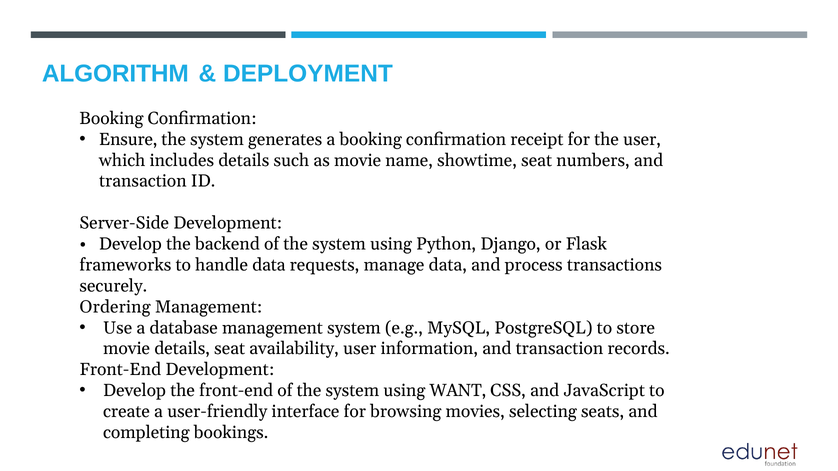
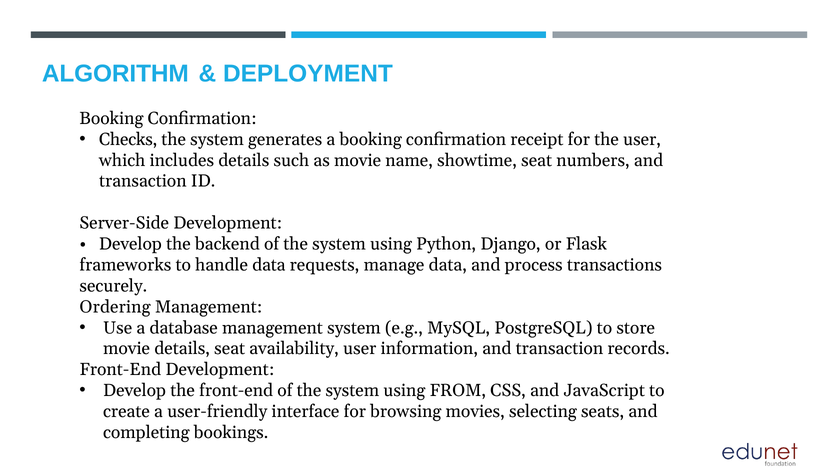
Ensure: Ensure -> Checks
WANT: WANT -> FROM
